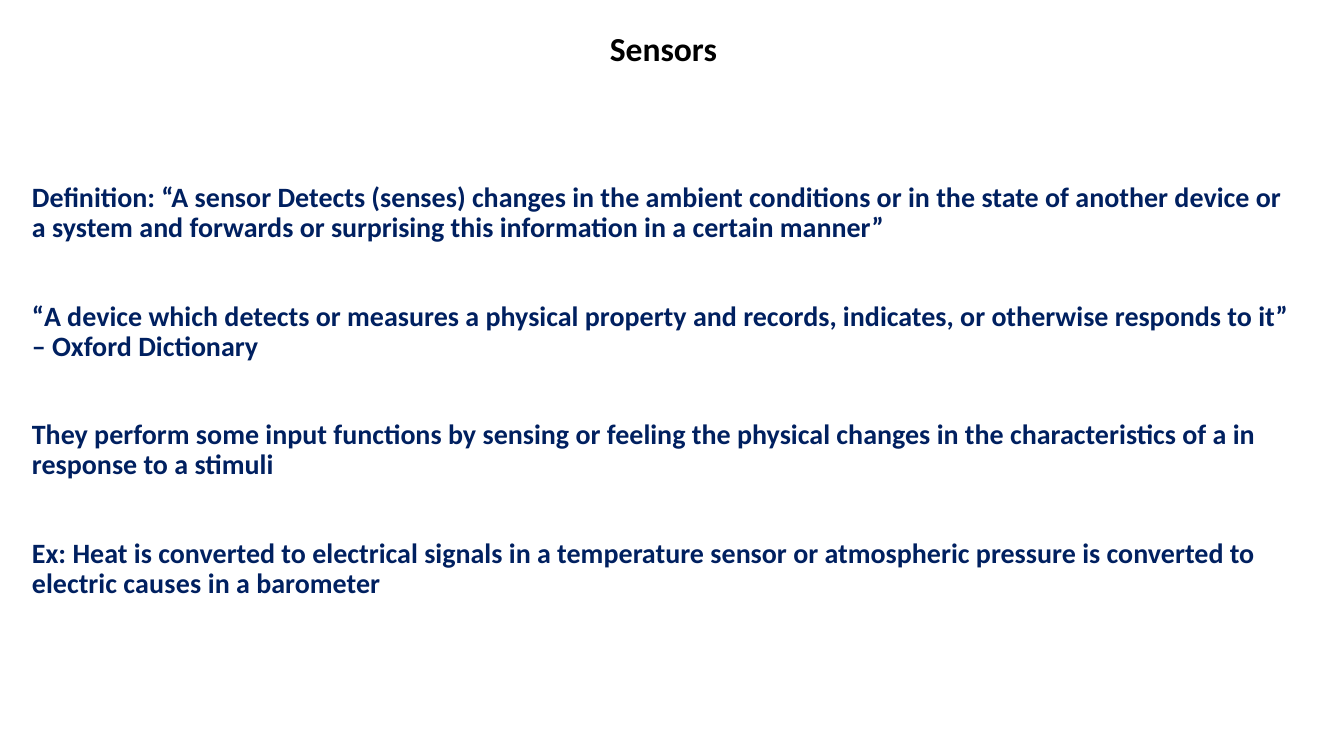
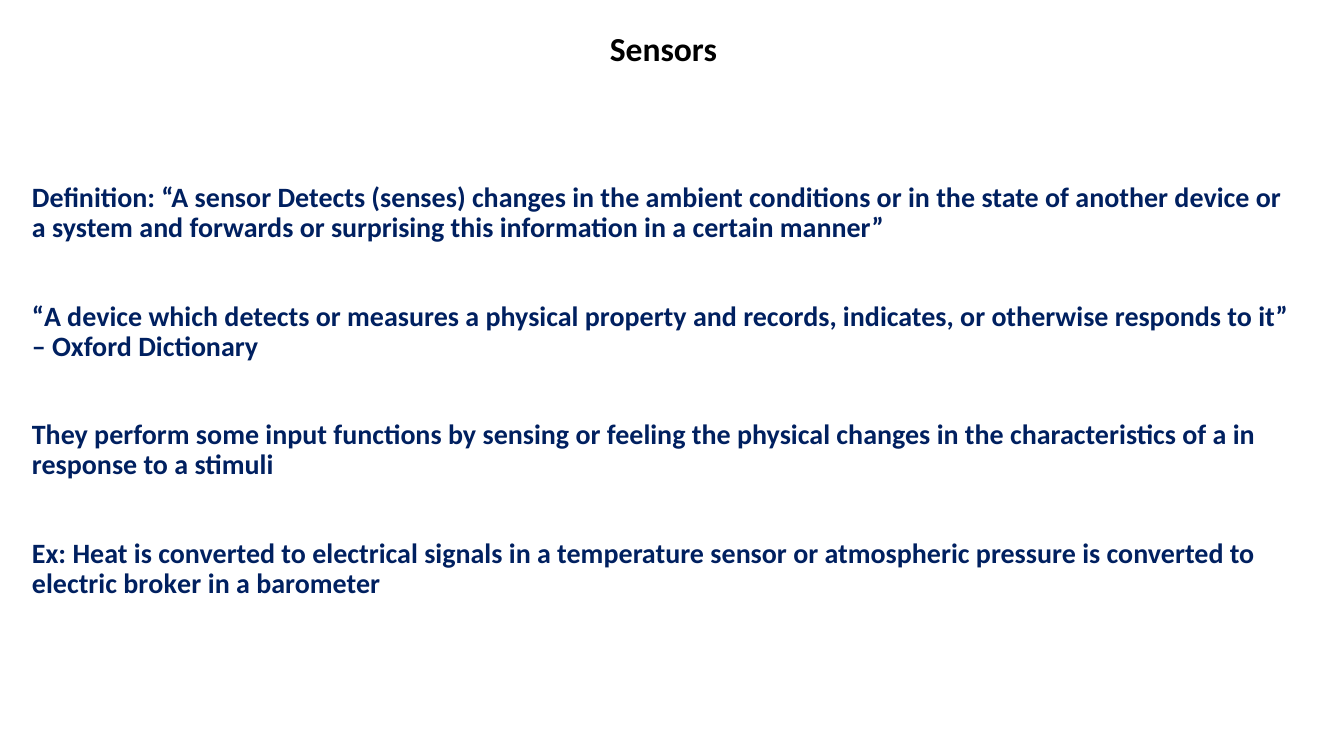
causes: causes -> broker
